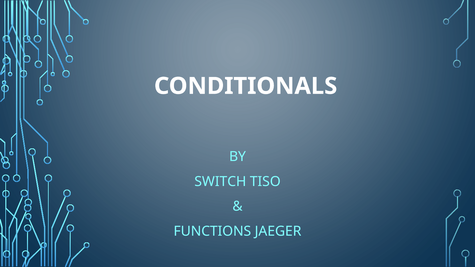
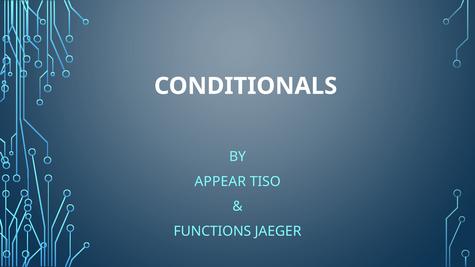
SWITCH: SWITCH -> APPEAR
